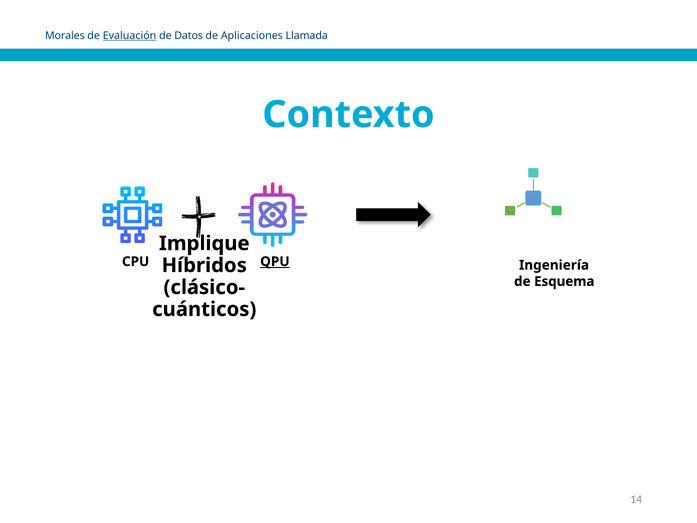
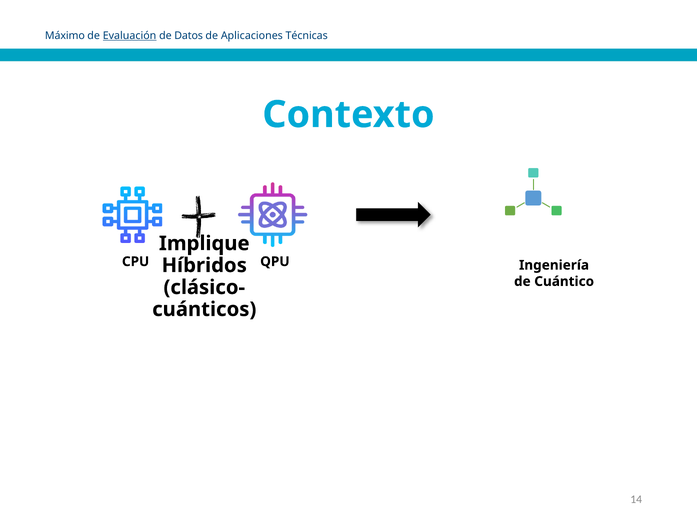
Morales: Morales -> Máximo
Llamada: Llamada -> Técnicas
QPU underline: present -> none
Esquema: Esquema -> Cuántico
